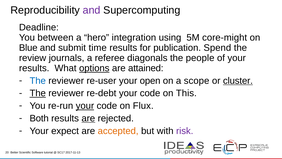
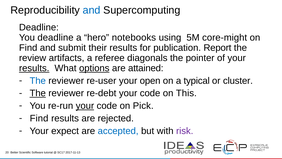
and at (92, 10) colour: purple -> blue
You between: between -> deadline
integration: integration -> notebooks
Blue at (28, 48): Blue -> Find
time: time -> their
Spend: Spend -> Report
journals: journals -> artifacts
people: people -> pointer
results at (34, 68) underline: none -> present
scope: scope -> typical
cluster underline: present -> none
Flux: Flux -> Pick
Both at (39, 118): Both -> Find
are at (88, 118) underline: present -> none
accepted colour: orange -> blue
